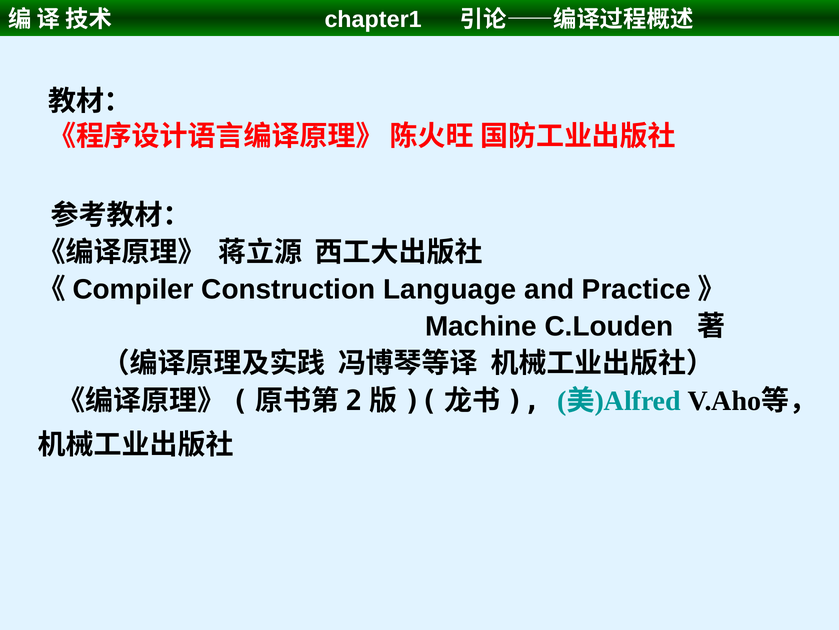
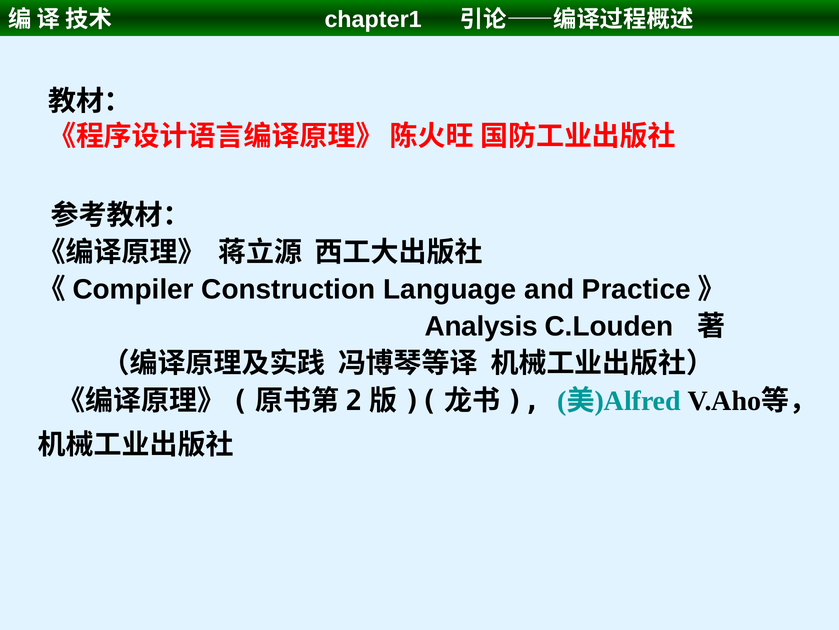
Machine: Machine -> Analysis
